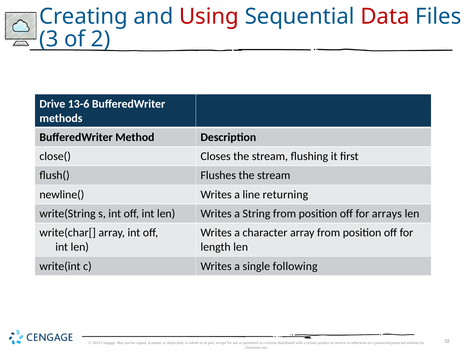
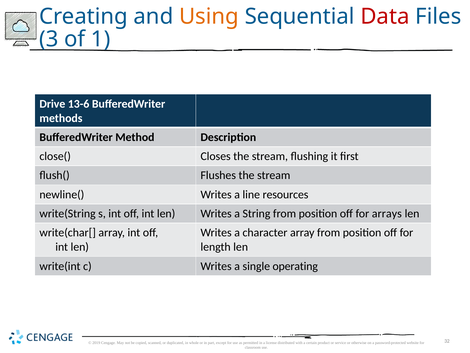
Using colour: red -> orange
2: 2 -> 1
returning: returning -> resources
following: following -> operating
